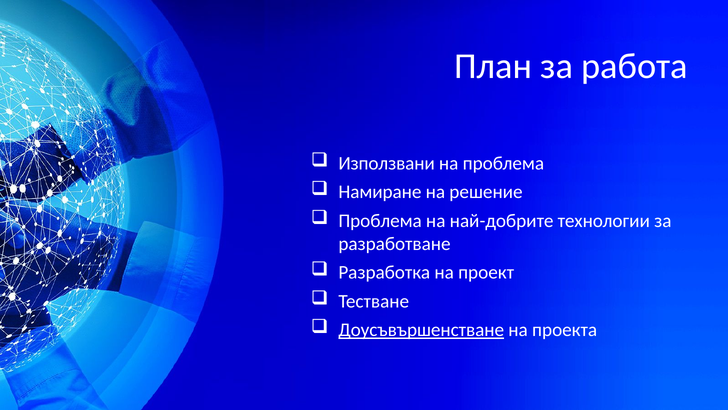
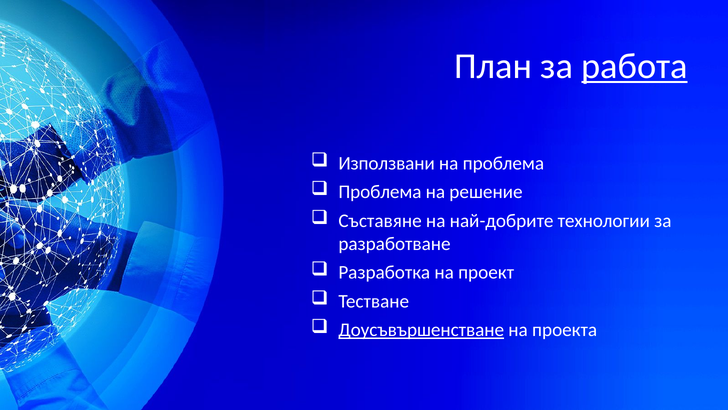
работа underline: none -> present
Намиране at (380, 192): Намиране -> Проблема
Проблема at (380, 220): Проблема -> Съставяне
